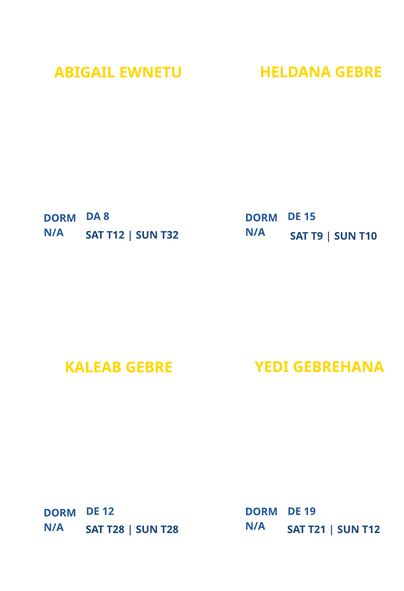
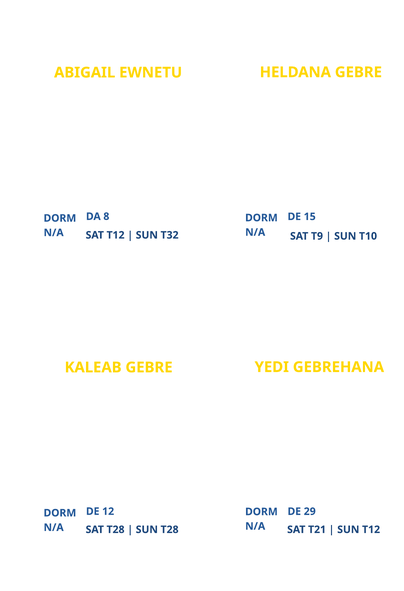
19: 19 -> 29
